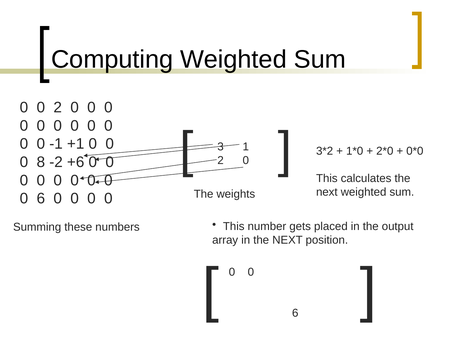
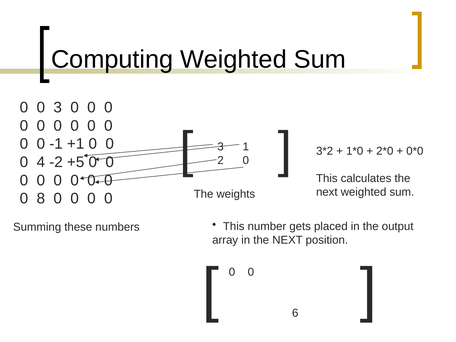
2 at (58, 107): 2 -> 3
8: 8 -> 4
+6: +6 -> +5
6 at (41, 199): 6 -> 8
